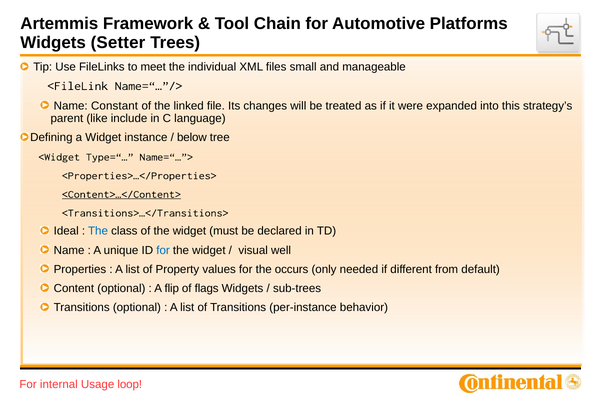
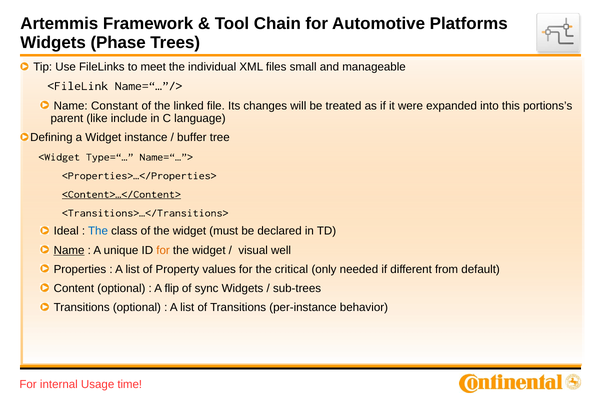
Setter: Setter -> Phase
strategy’s: strategy’s -> portions’s
below: below -> buffer
Name at (69, 250) underline: none -> present
for at (163, 250) colour: blue -> orange
occurs: occurs -> critical
flags: flags -> sync
loop: loop -> time
